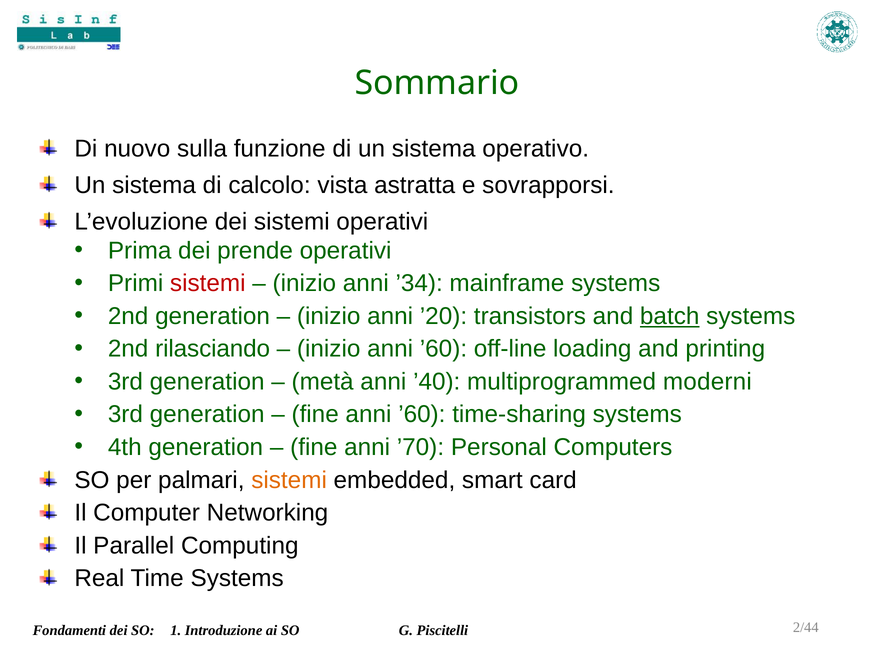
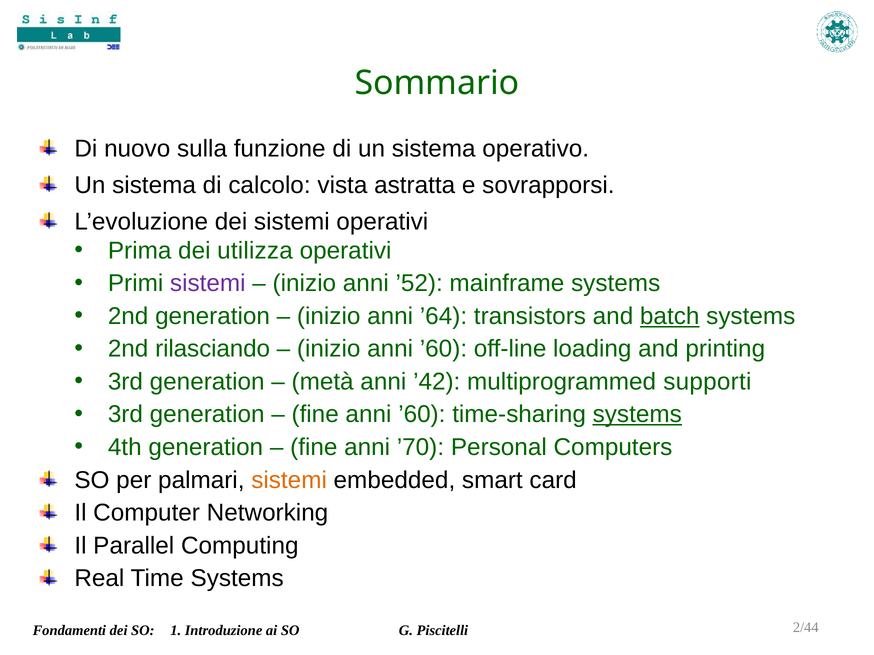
prende: prende -> utilizza
sistemi at (208, 284) colour: red -> purple
’34: ’34 -> ’52
’20: ’20 -> ’64
’40: ’40 -> ’42
moderni: moderni -> supporti
systems at (637, 415) underline: none -> present
